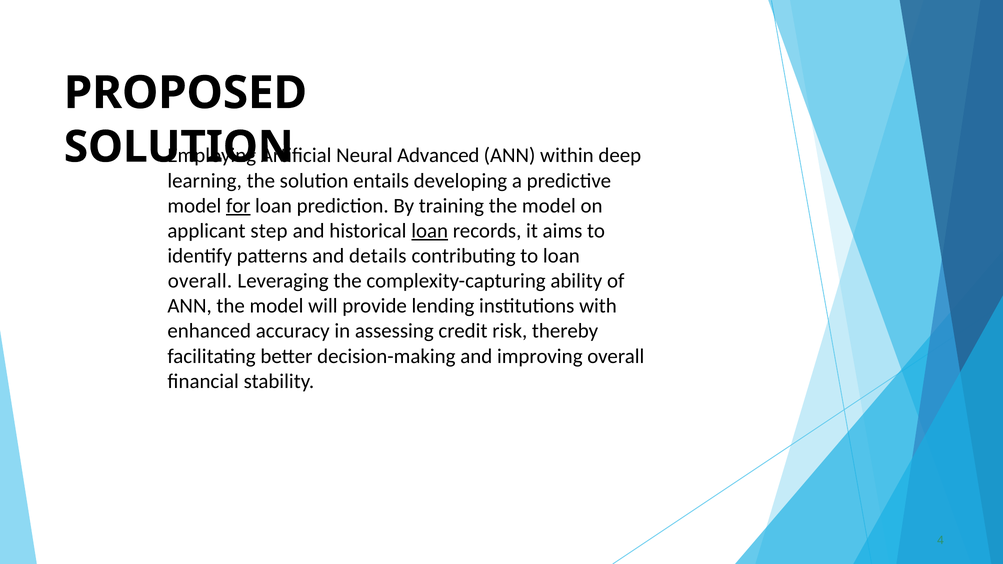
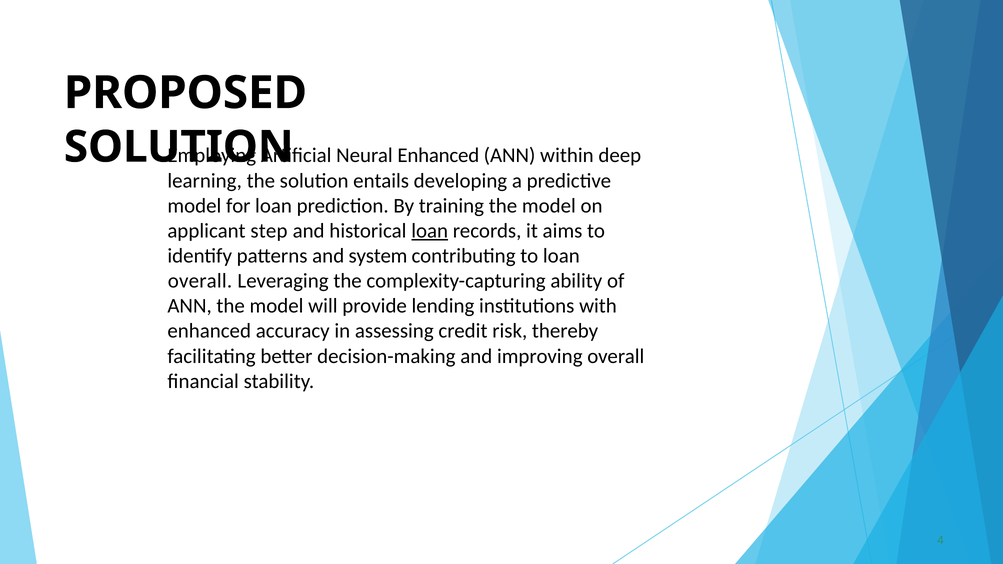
Neural Advanced: Advanced -> Enhanced
for underline: present -> none
details: details -> system
